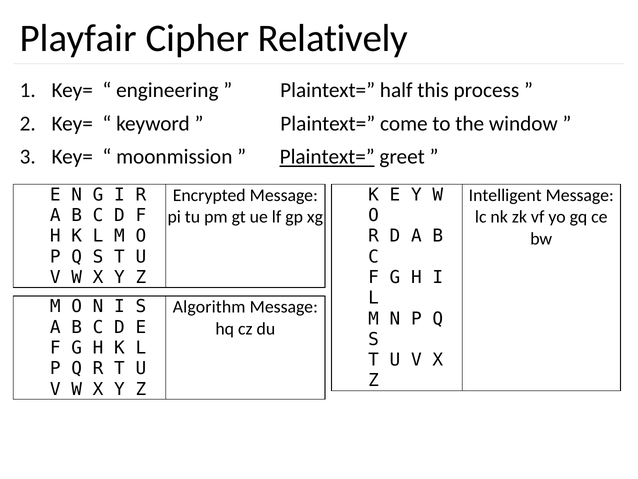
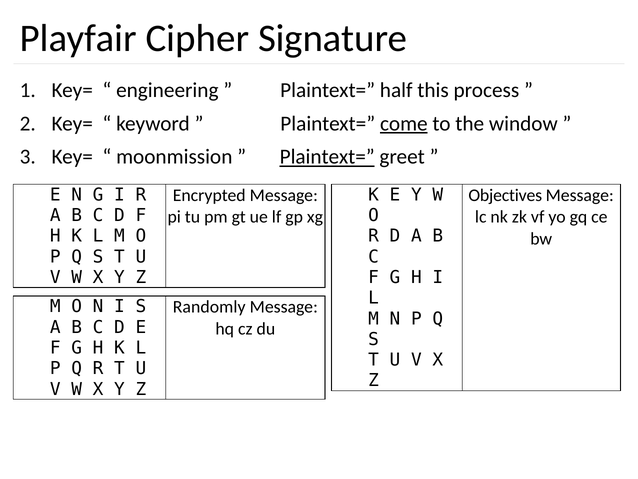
Relatively: Relatively -> Signature
come underline: none -> present
Intelligent: Intelligent -> Objectives
Algorithm: Algorithm -> Randomly
